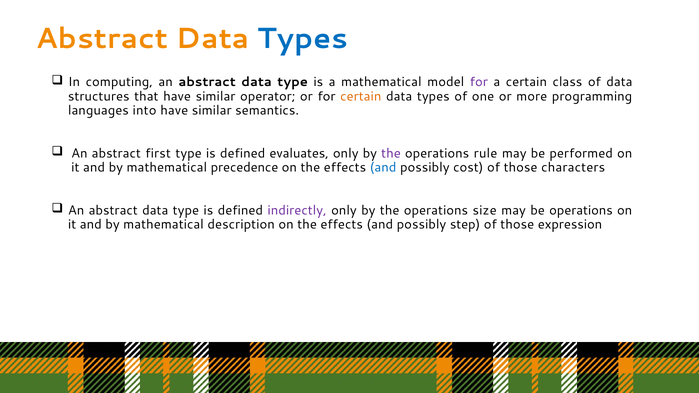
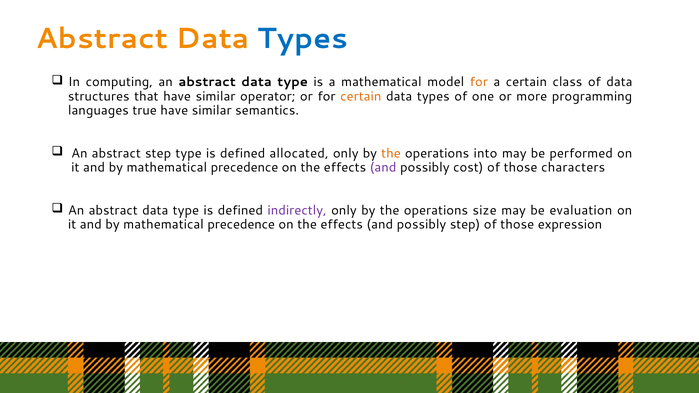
for at (479, 82) colour: purple -> orange
into: into -> true
abstract first: first -> step
evaluates: evaluates -> allocated
the at (391, 153) colour: purple -> orange
rule: rule -> into
and at (383, 167) colour: blue -> purple
be operations: operations -> evaluation
description at (241, 225): description -> precedence
